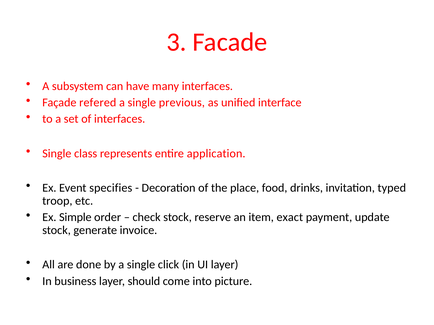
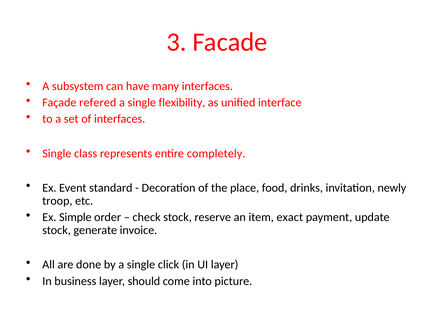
previous: previous -> flexibility
application: application -> completely
specifies: specifies -> standard
typed: typed -> newly
